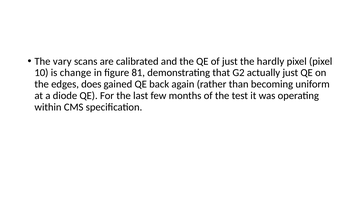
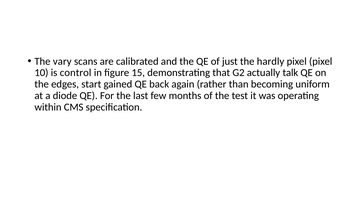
change: change -> control
81: 81 -> 15
actually just: just -> talk
does: does -> start
